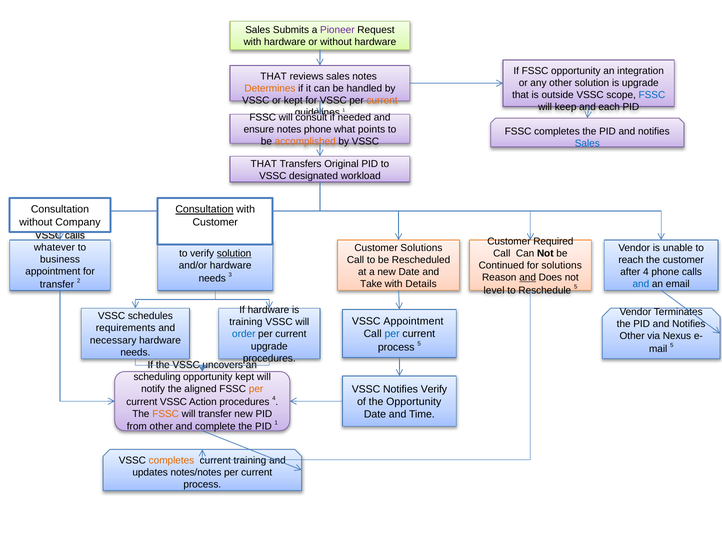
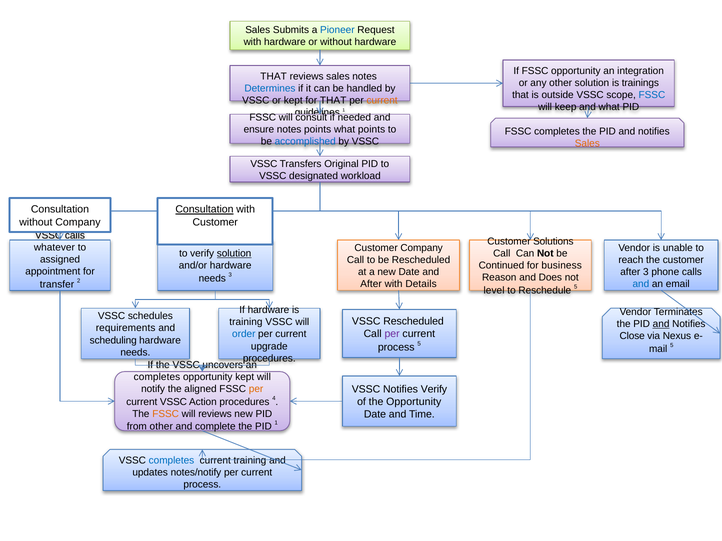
Pioneer colour: purple -> blue
is upgrade: upgrade -> trainings
Determines colour: orange -> blue
for VSSC: VSSC -> THAT
and each: each -> what
notes phone: phone -> points
accomplished colour: orange -> blue
Sales at (587, 144) colour: blue -> orange
THAT at (264, 164): THAT -> VSSC
Required: Required -> Solutions
Customer Solutions: Solutions -> Company
business: business -> assigned
for solutions: solutions -> business
after 4: 4 -> 3
and at (528, 278) underline: present -> none
Take at (371, 284): Take -> After
VSSC Appointment: Appointment -> Rescheduled
and at (661, 324) underline: none -> present
per at (392, 334) colour: blue -> purple
Other at (632, 336): Other -> Close
necessary: necessary -> scheduling
scheduling at (157, 377): scheduling -> completes
will transfer: transfer -> reviews
completes at (171, 461) colour: orange -> blue
notes/notes: notes/notes -> notes/notify
